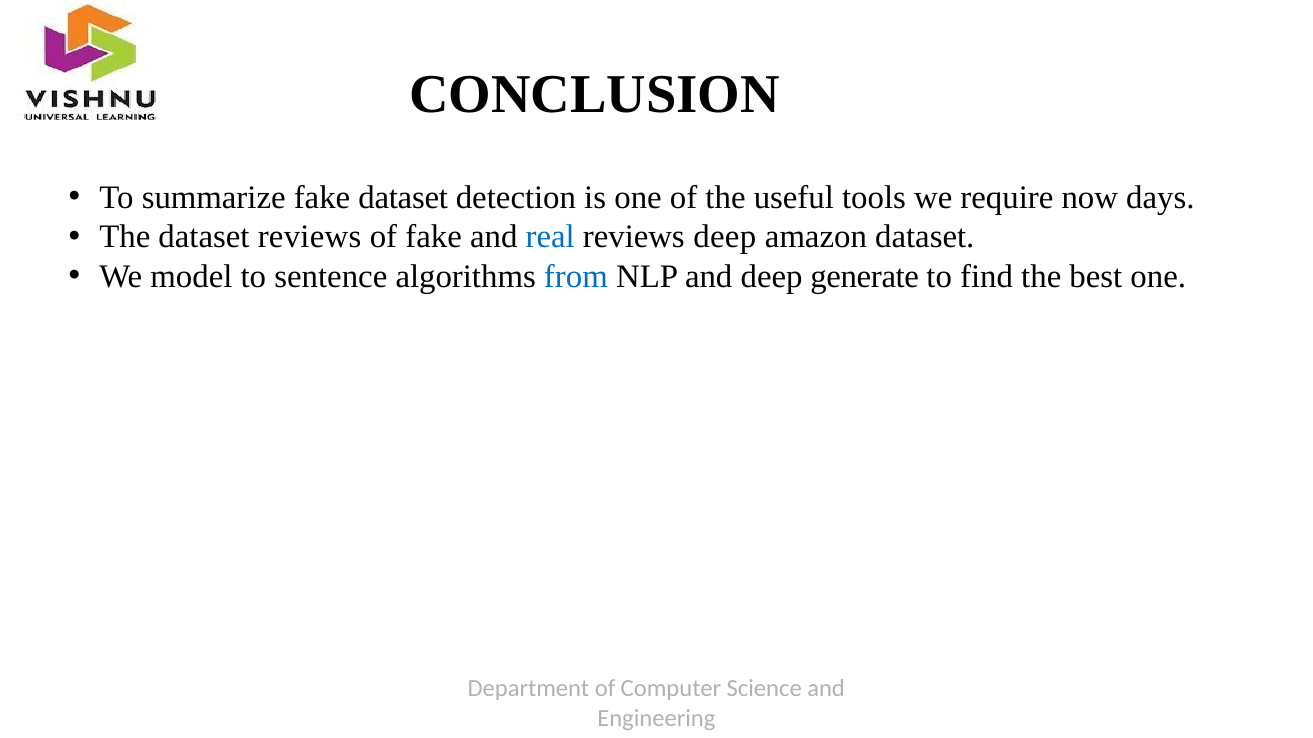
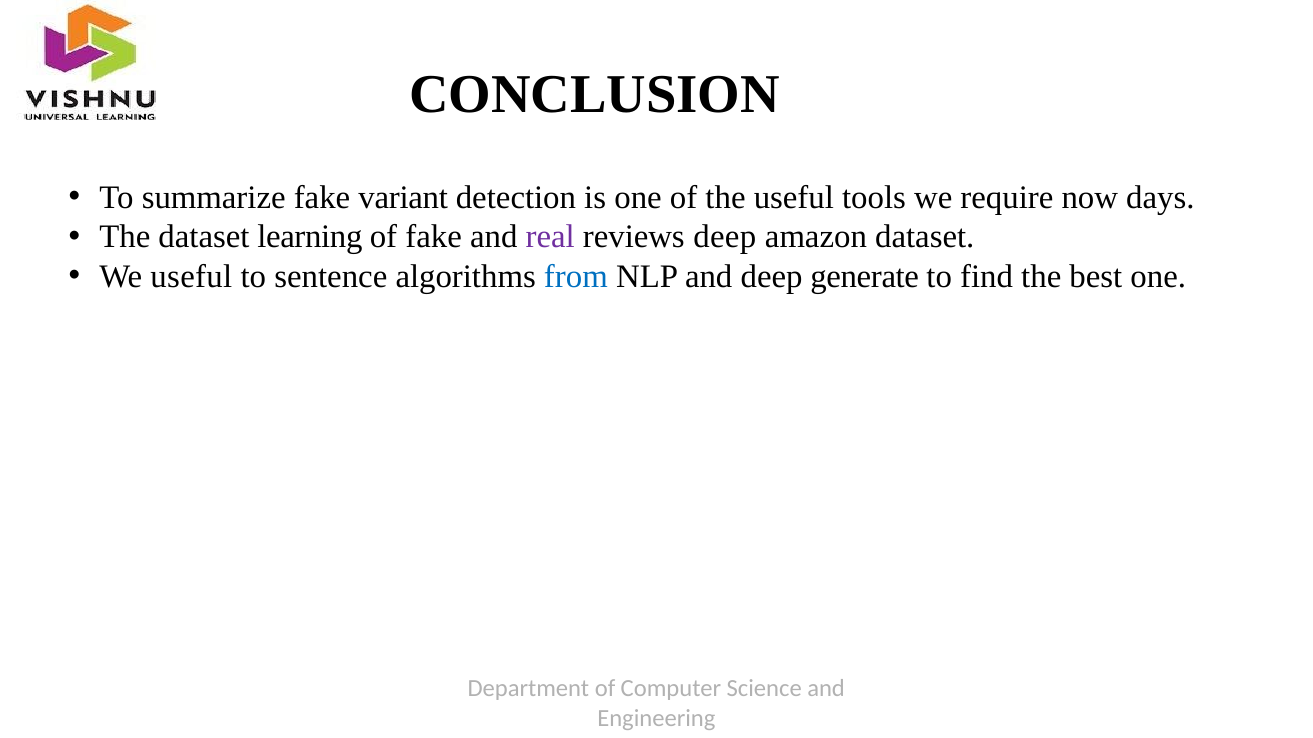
fake dataset: dataset -> variant
dataset reviews: reviews -> learning
real colour: blue -> purple
We model: model -> useful
